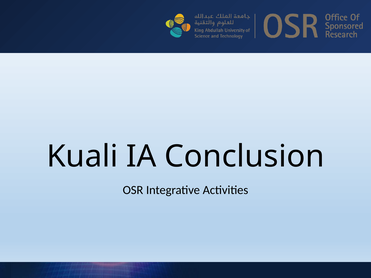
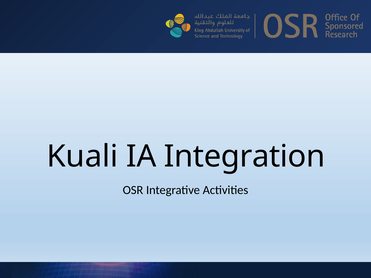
Conclusion: Conclusion -> Integration
